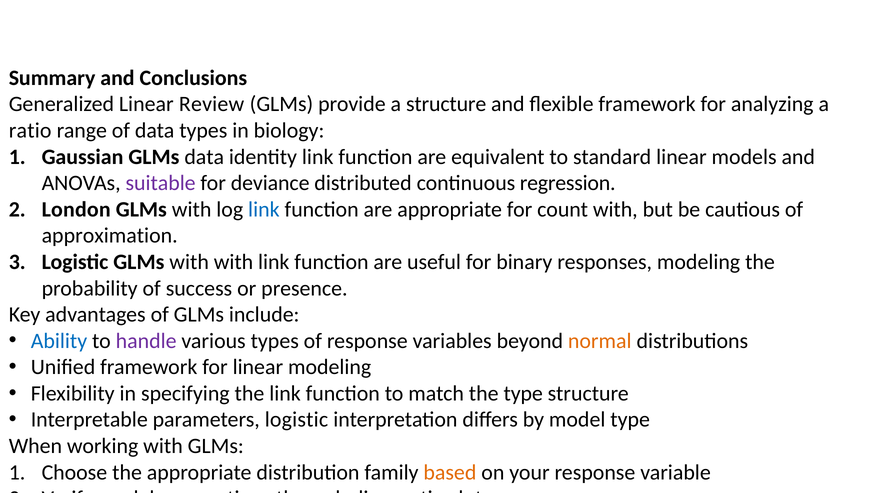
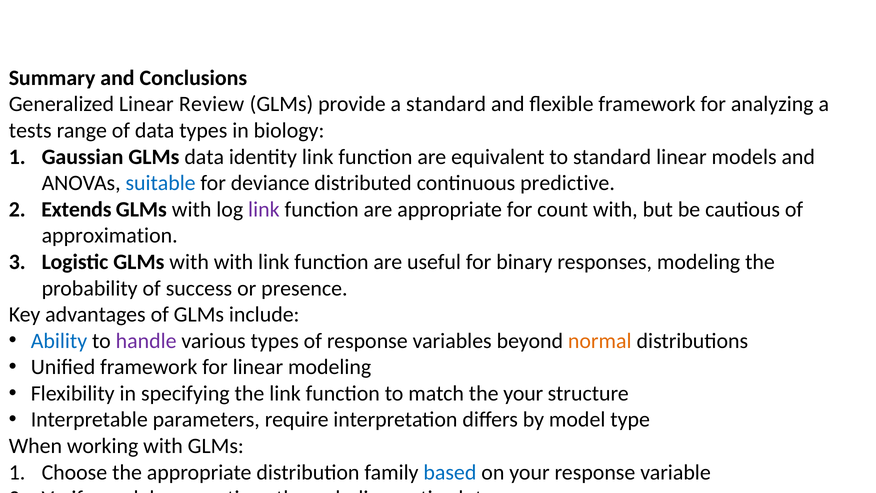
a structure: structure -> standard
ratio at (30, 130): ratio -> tests
suitable colour: purple -> blue
continuous regression: regression -> predictive
London at (76, 209): London -> Extends
link at (264, 209) colour: blue -> purple
the type: type -> your
parameters logistic: logistic -> require
based colour: orange -> blue
